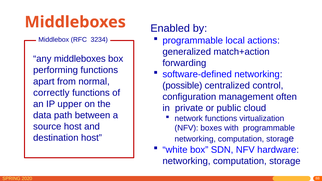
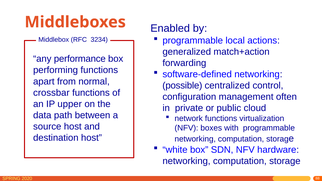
any middleboxes: middleboxes -> performance
correctly: correctly -> crossbar
